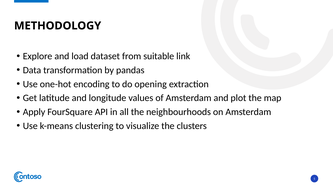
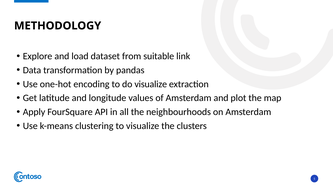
do opening: opening -> visualize
